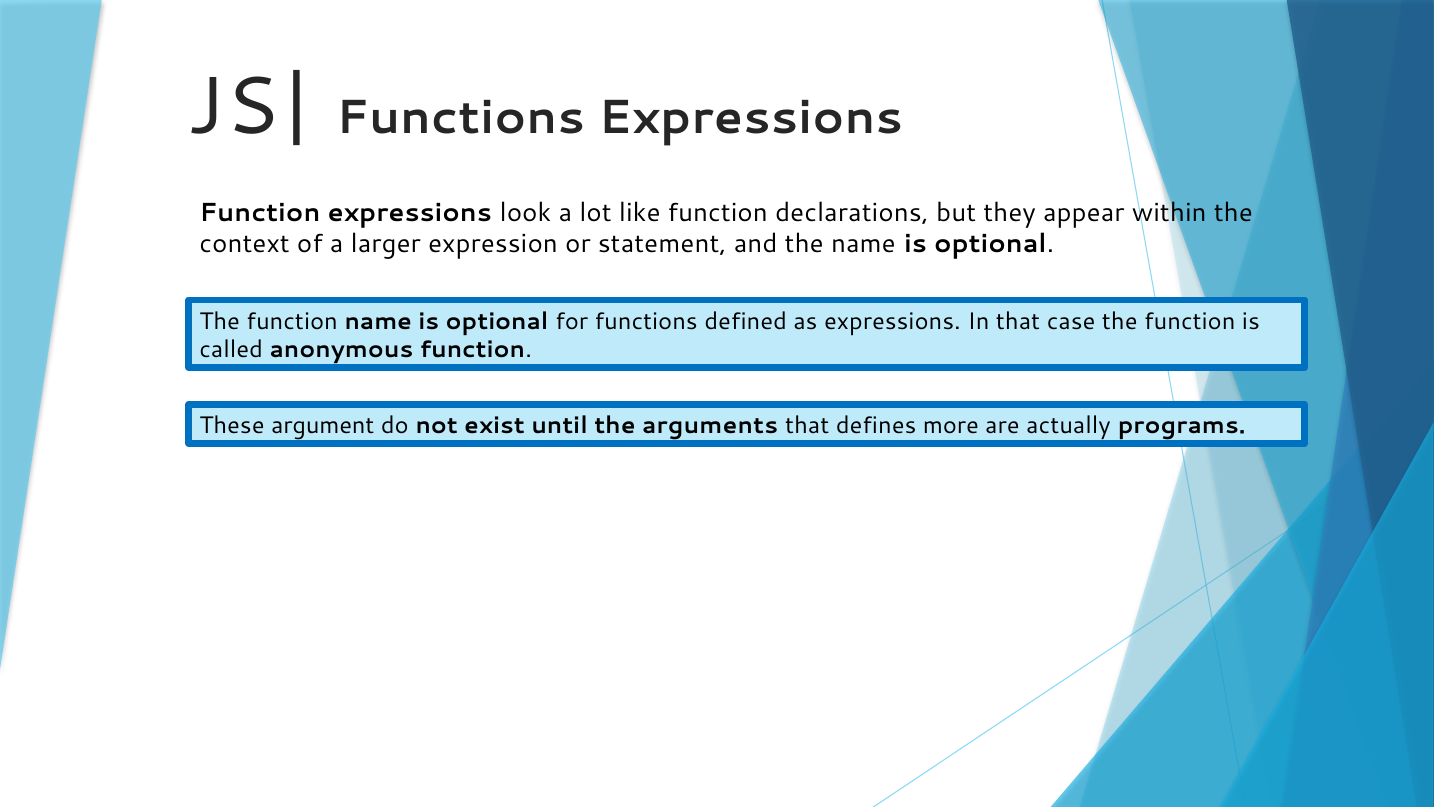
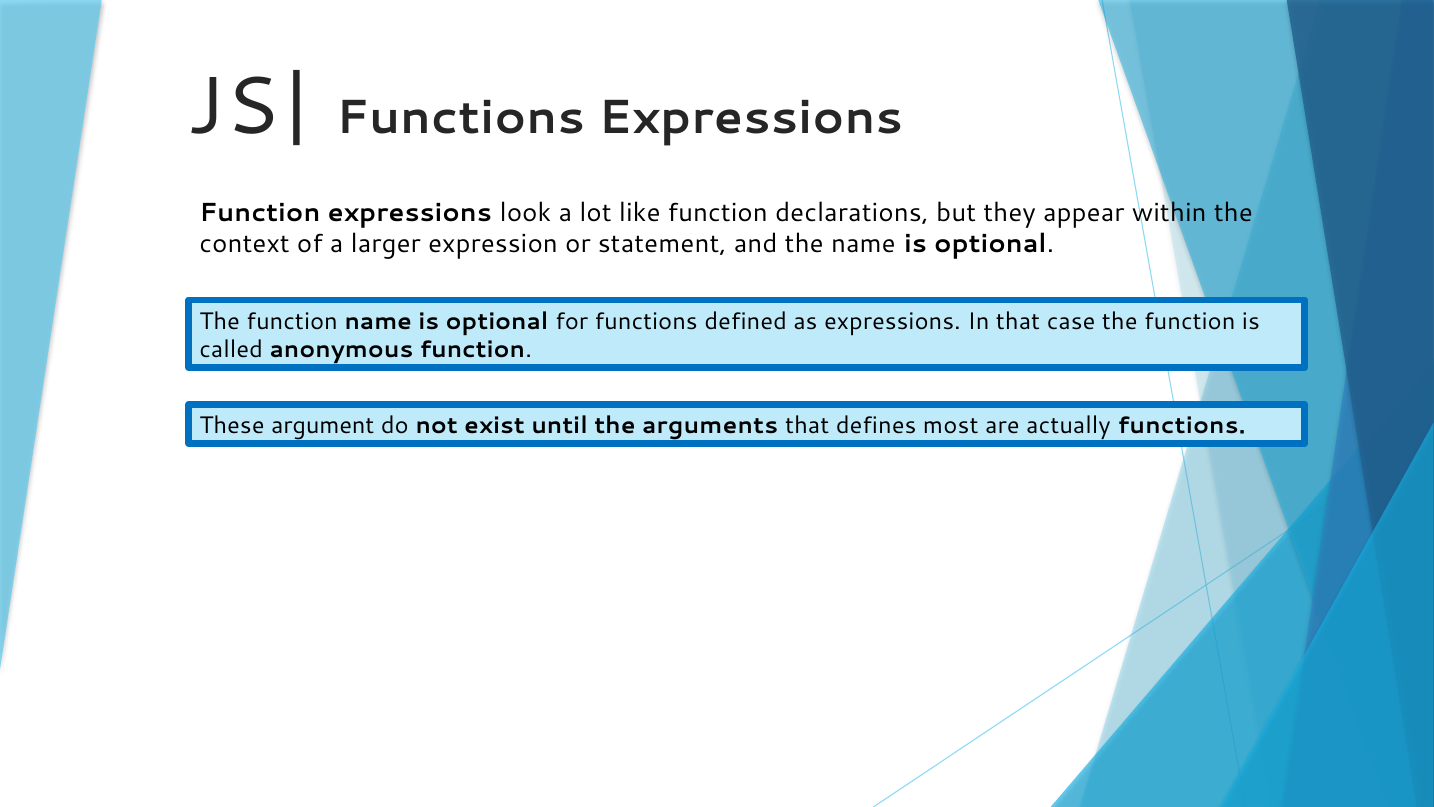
more: more -> most
actually programs: programs -> functions
